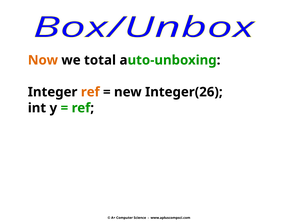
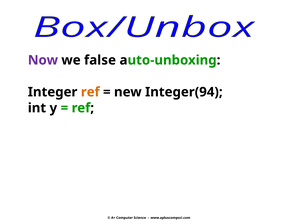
Now colour: orange -> purple
total: total -> false
Integer(26: Integer(26 -> Integer(94
